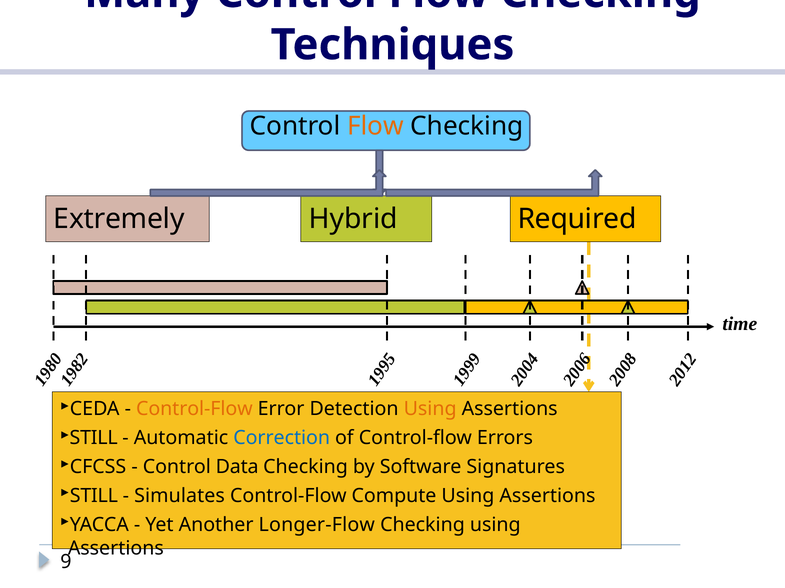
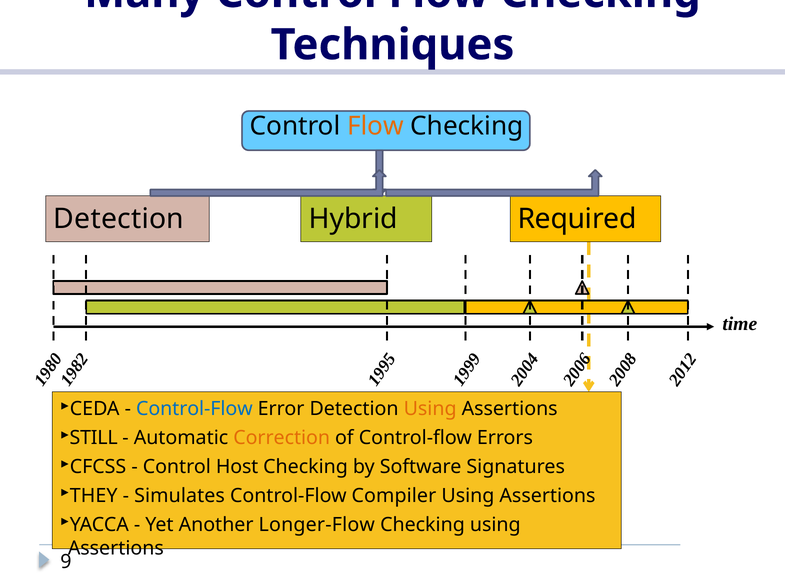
Extremely at (119, 219): Extremely -> Detection
Control-Flow at (194, 409) colour: orange -> blue
Correction colour: blue -> orange
Data: Data -> Host
STILL at (94, 496): STILL -> THEY
Compute: Compute -> Compiler
